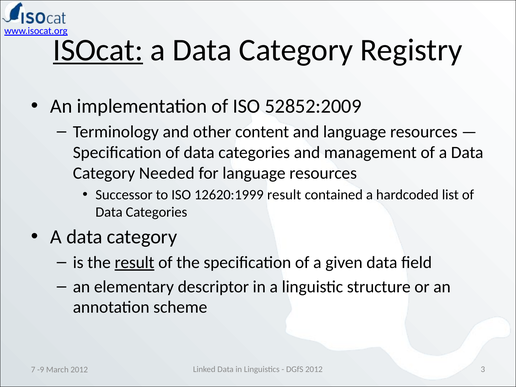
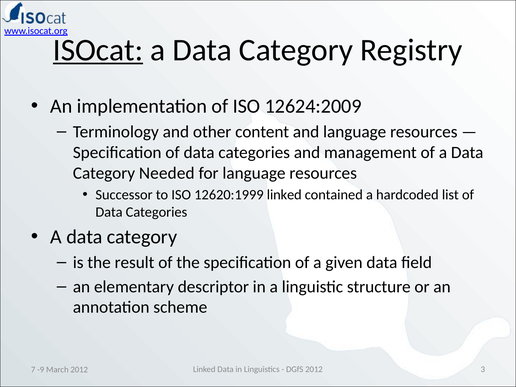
52852:2009: 52852:2009 -> 12624:2009
12620:1999 result: result -> linked
result at (135, 263) underline: present -> none
